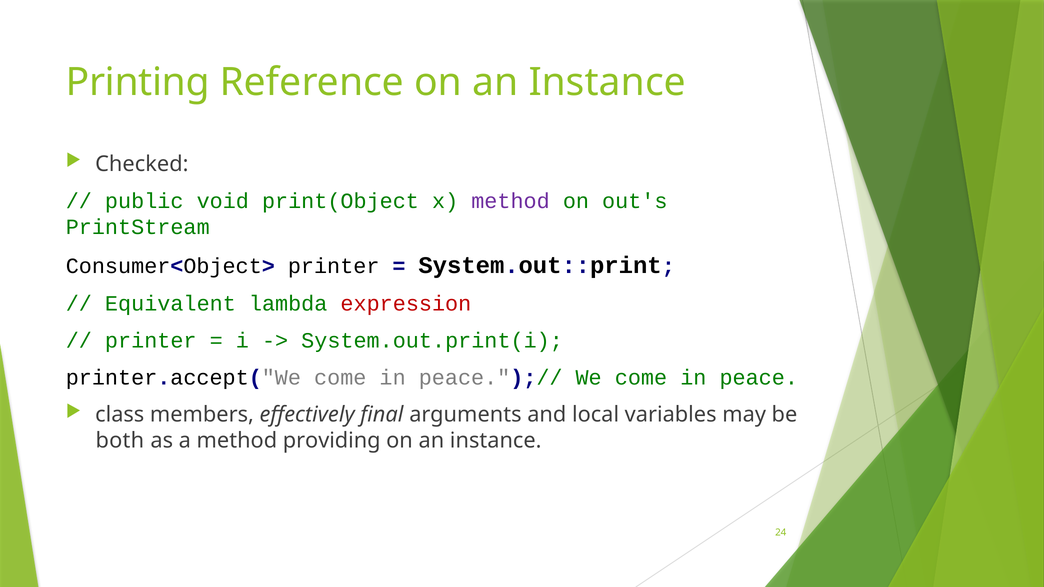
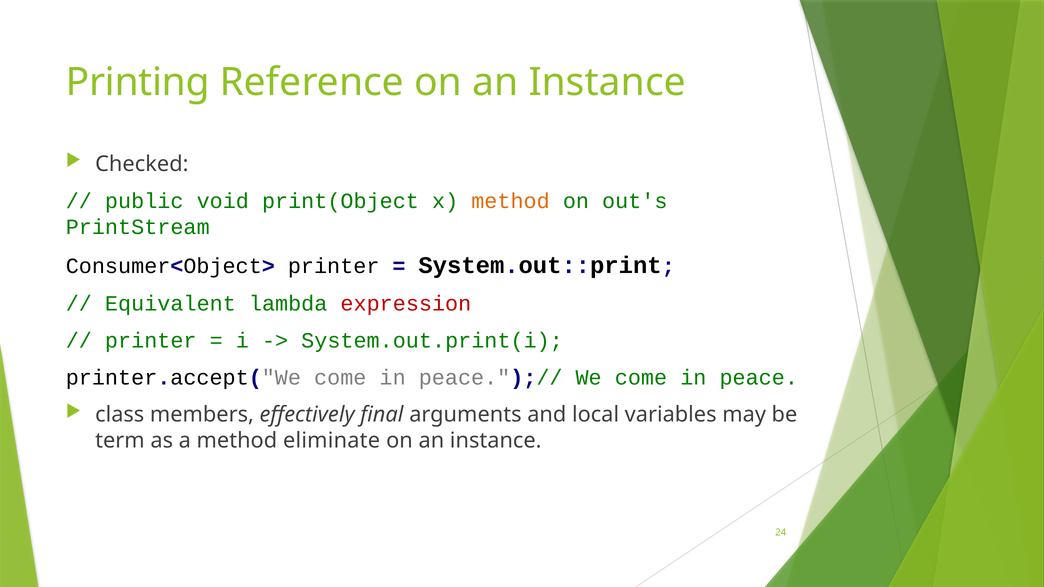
method at (511, 201) colour: purple -> orange
both: both -> term
providing: providing -> eliminate
